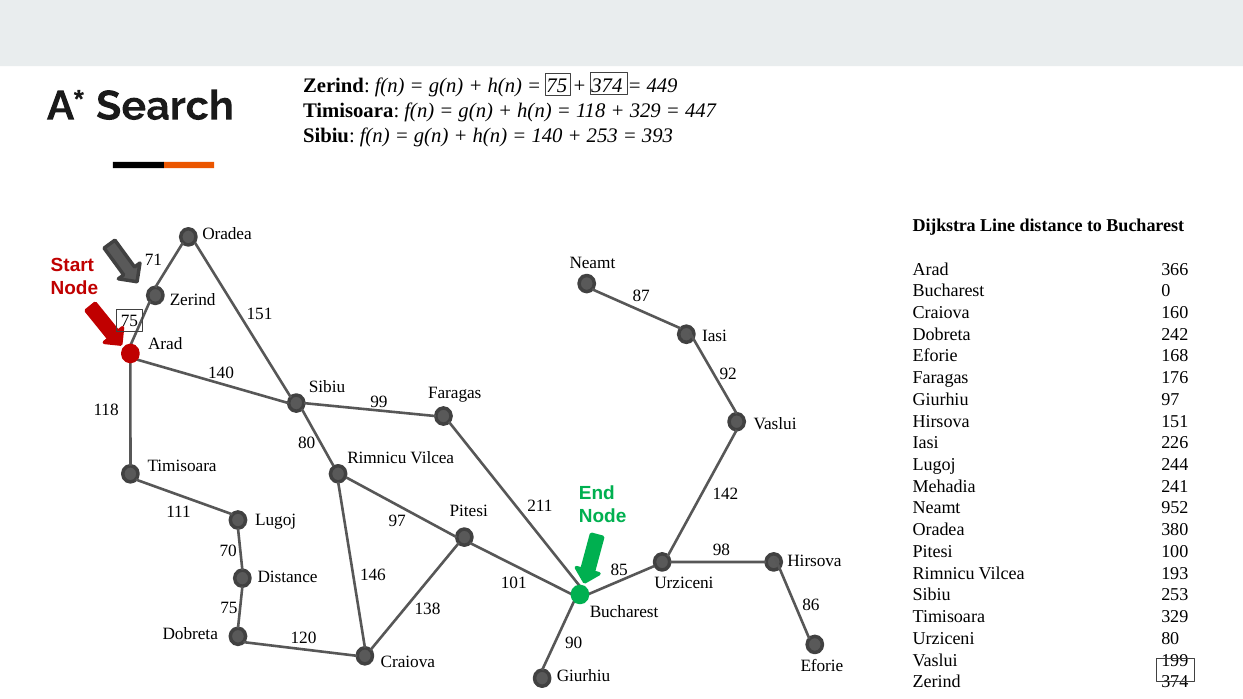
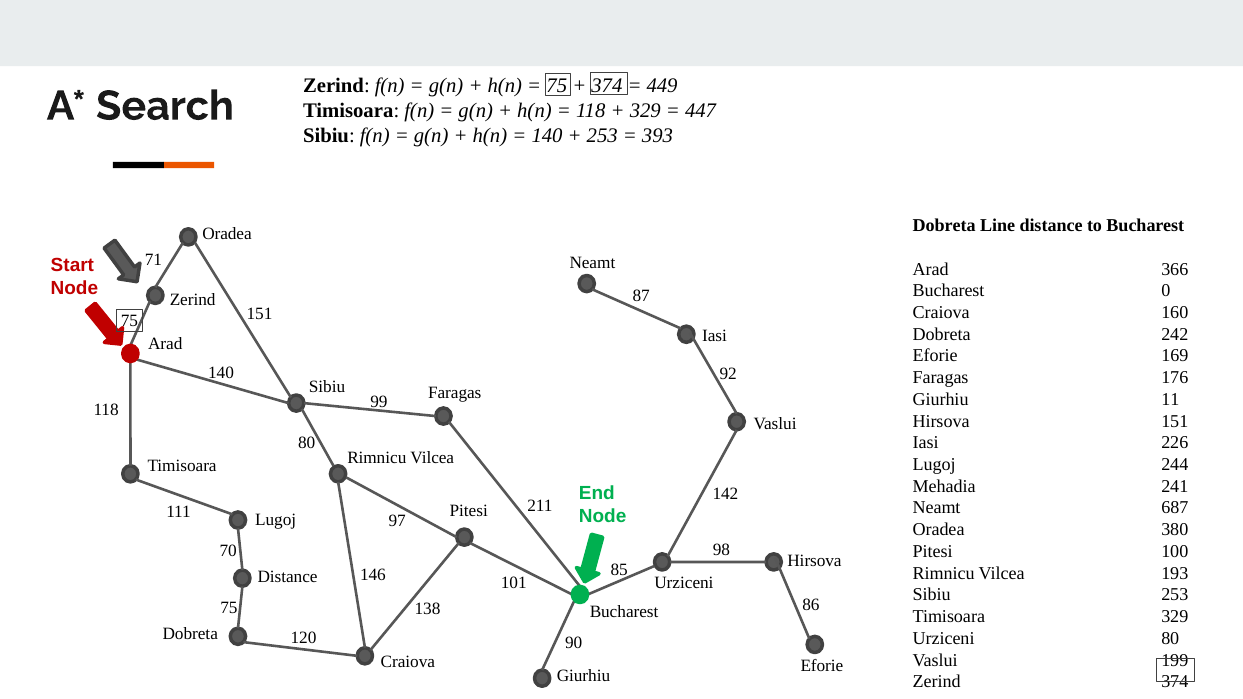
Dijkstra at (944, 226): Dijkstra -> Dobreta
168: 168 -> 169
Giurhiu 97: 97 -> 11
952: 952 -> 687
